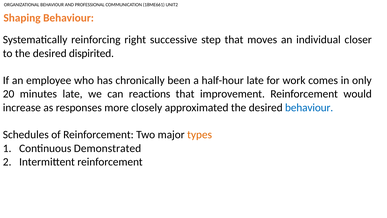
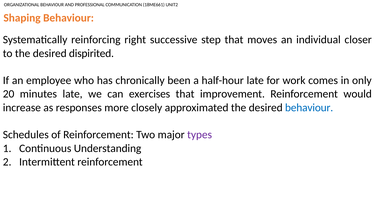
reactions: reactions -> exercises
types colour: orange -> purple
Demonstrated: Demonstrated -> Understanding
